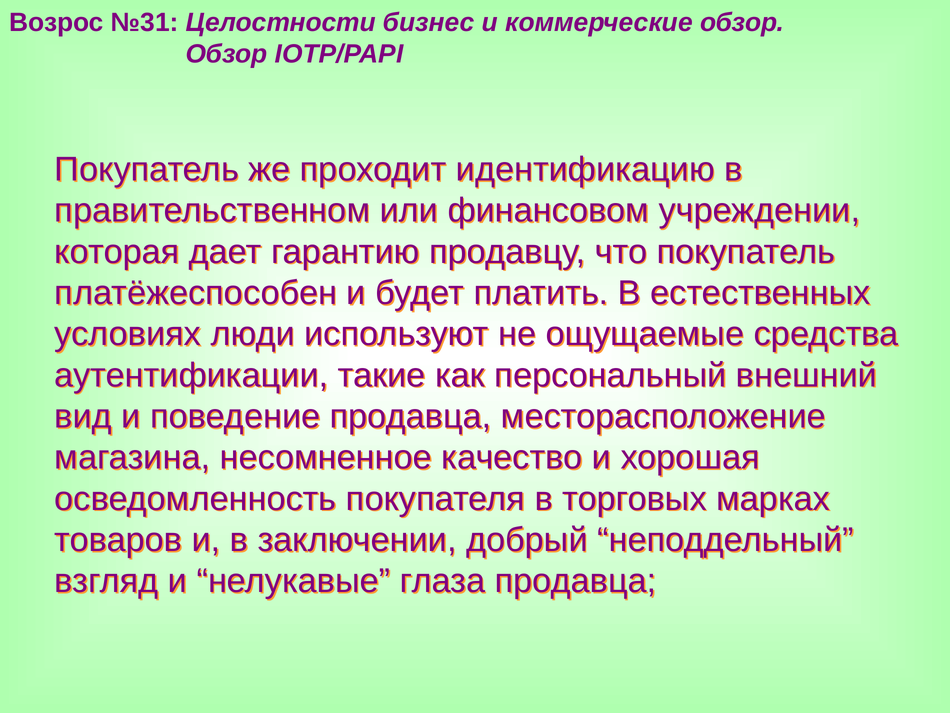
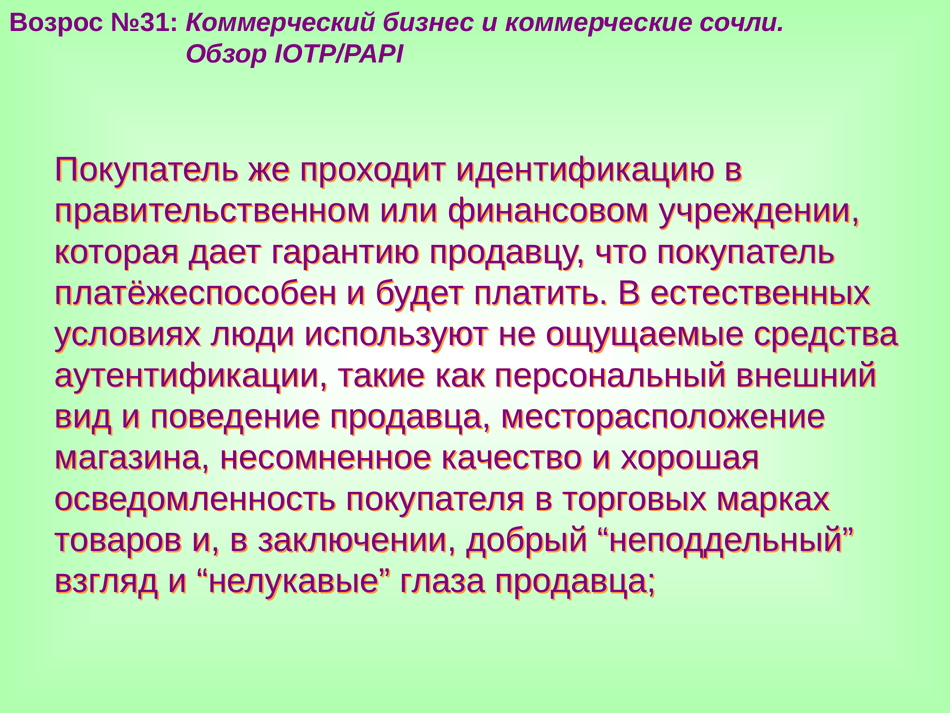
Целостности: Целостности -> Коммерческий
коммерческие обзор: обзор -> сочли
